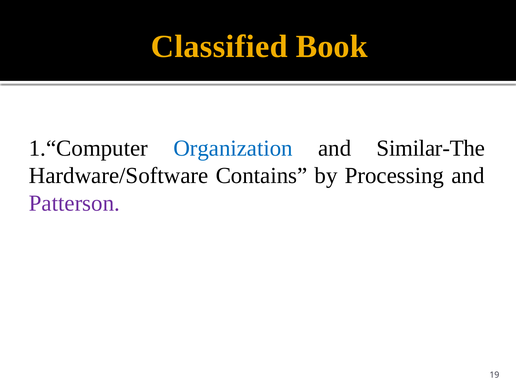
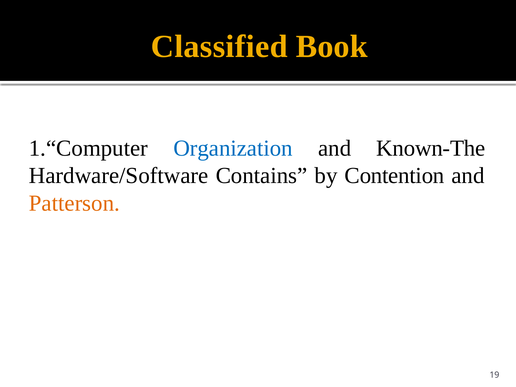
Similar-The: Similar-The -> Known-The
Processing: Processing -> Contention
Patterson colour: purple -> orange
